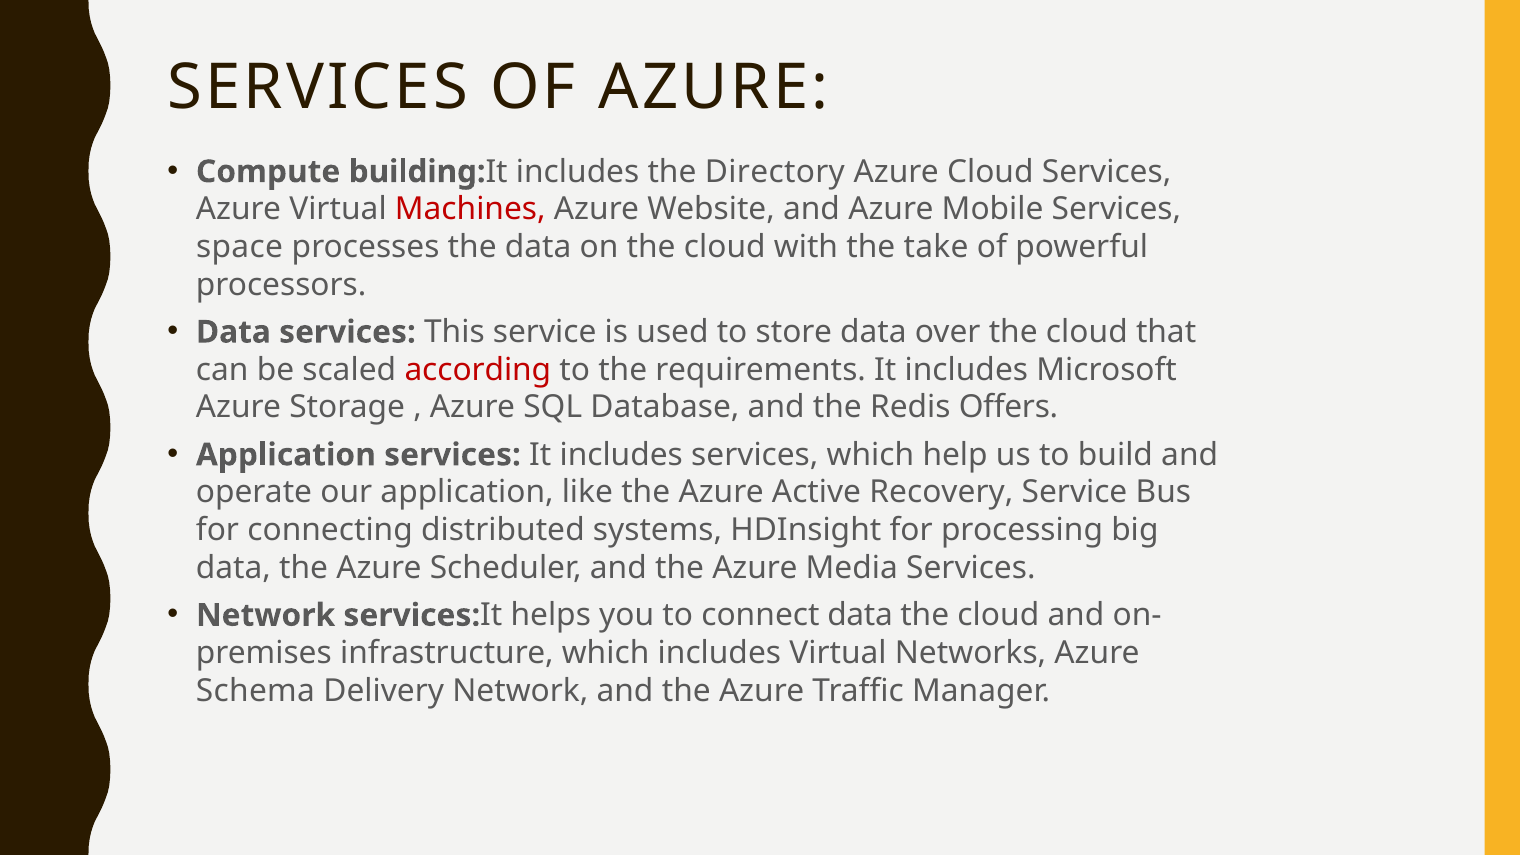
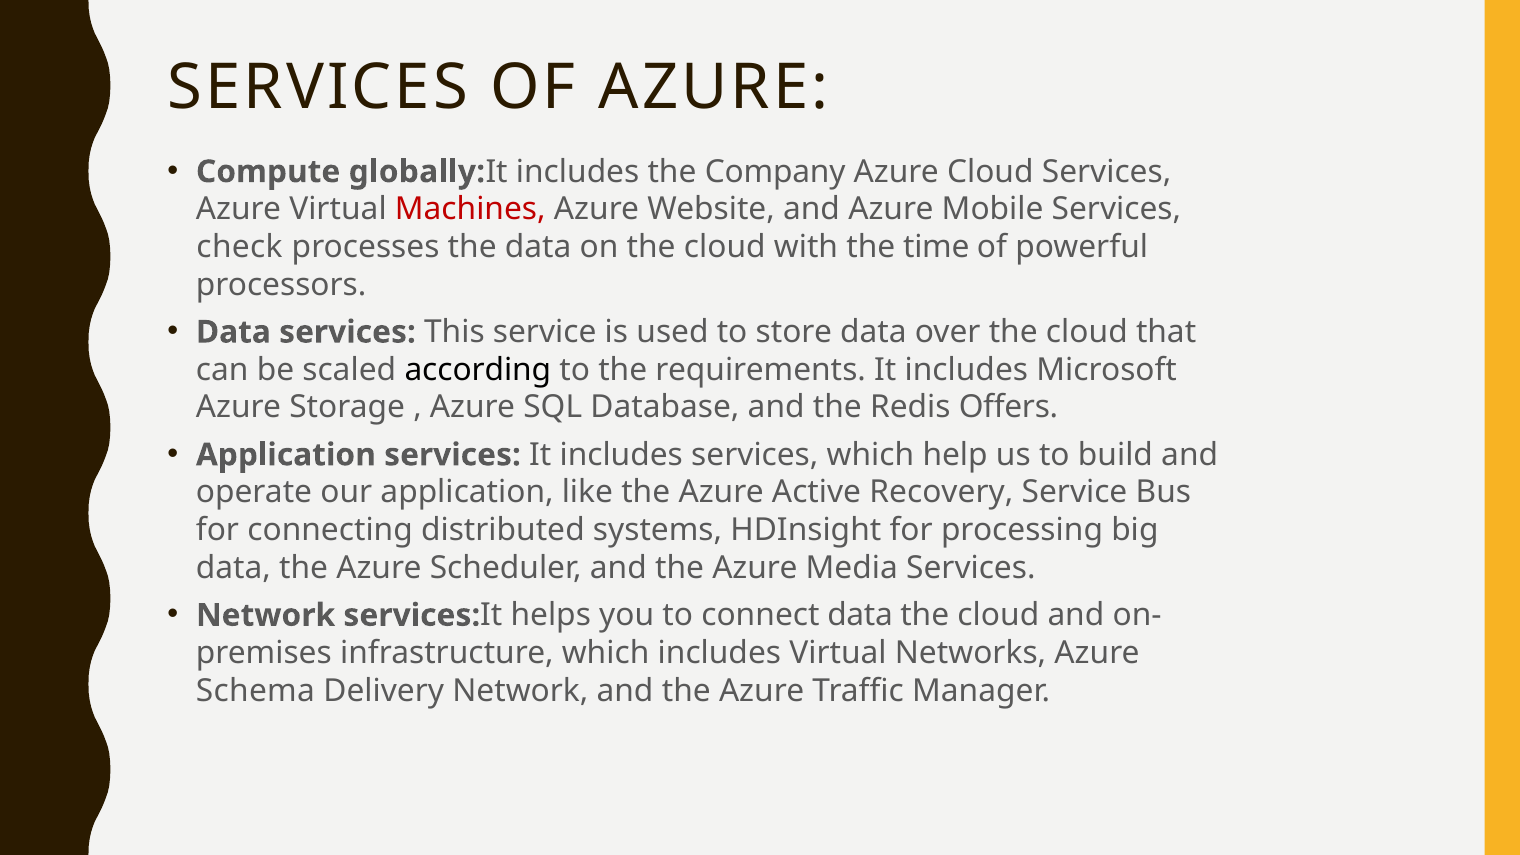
building: building -> globally
Directory: Directory -> Company
space: space -> check
take: take -> time
according colour: red -> black
